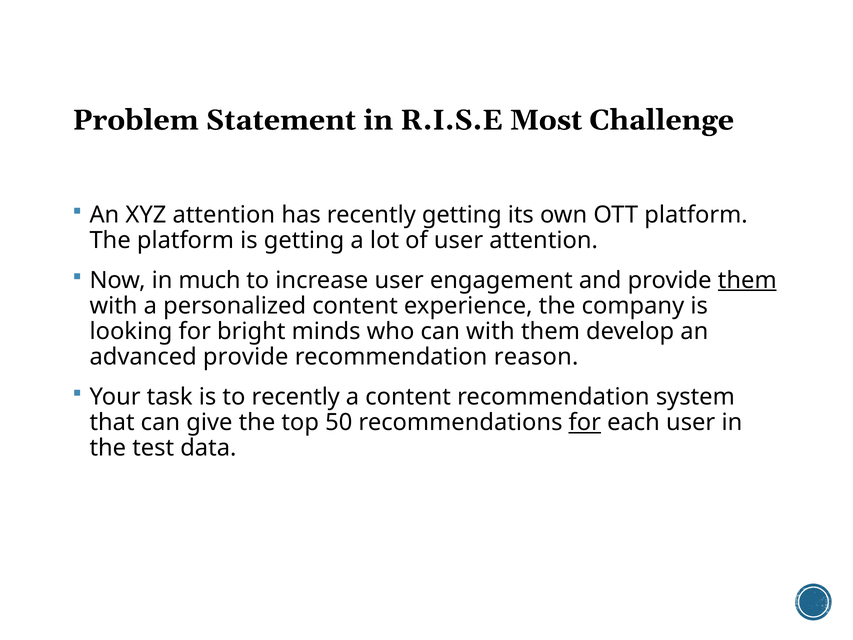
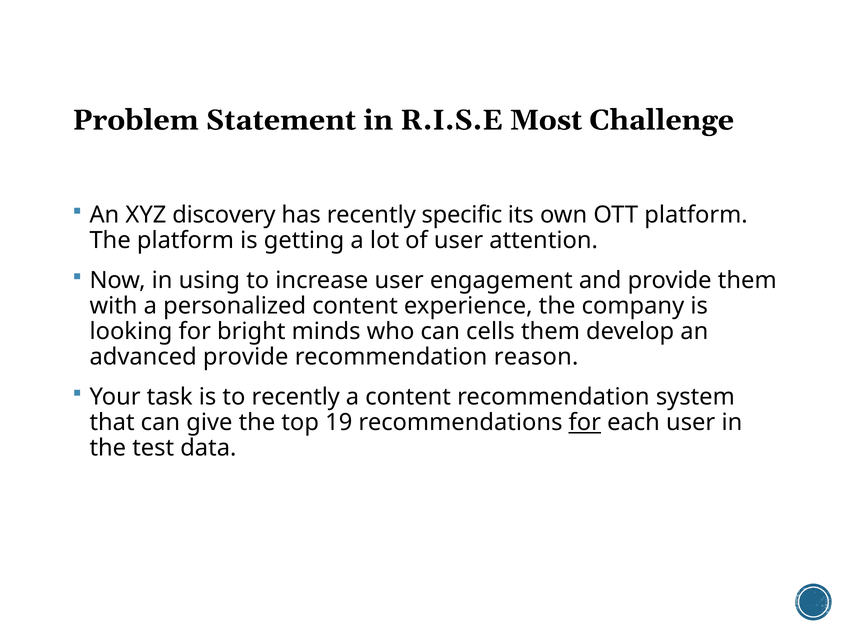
XYZ attention: attention -> discovery
recently getting: getting -> specific
much: much -> using
them at (747, 280) underline: present -> none
can with: with -> cells
50: 50 -> 19
